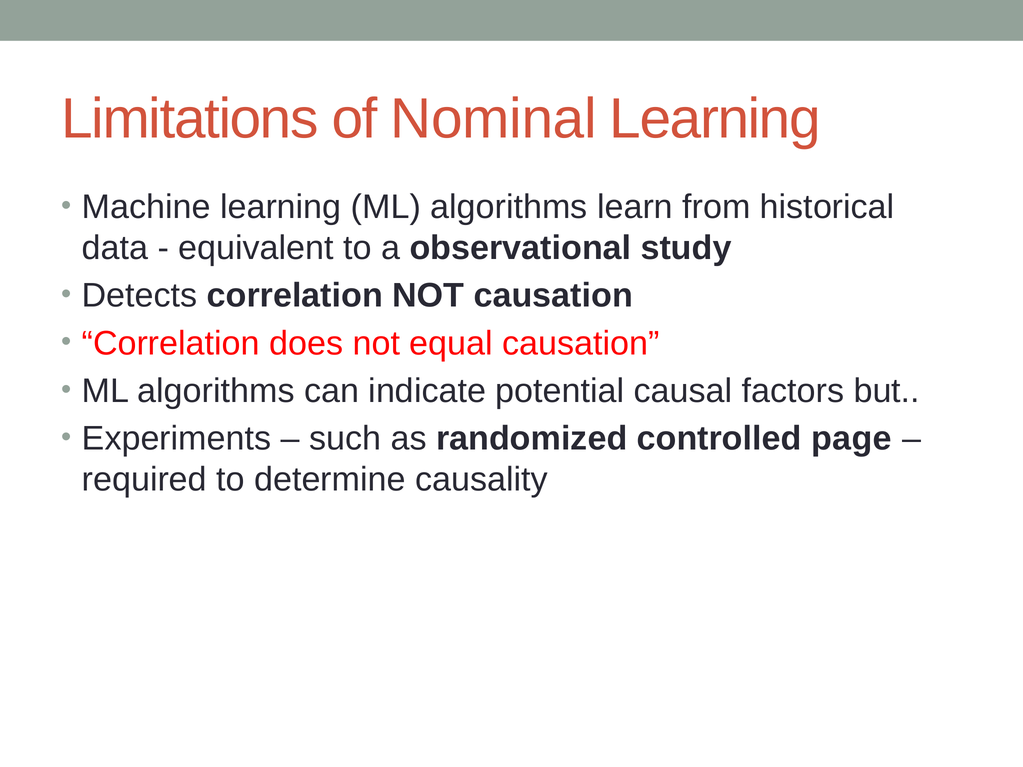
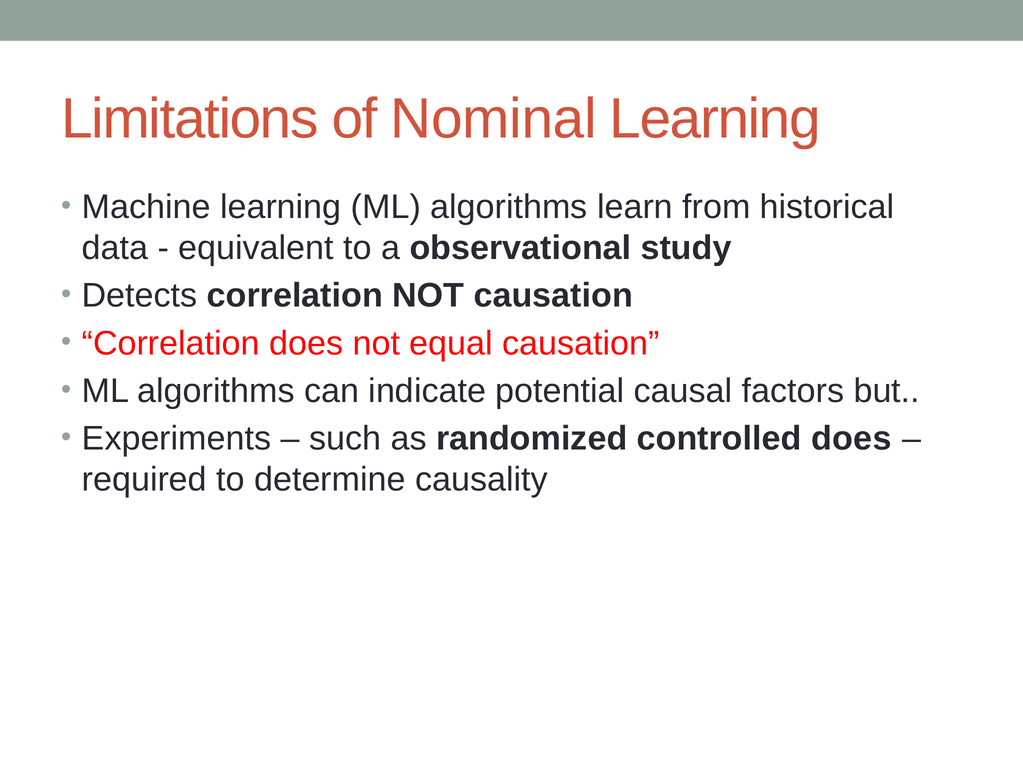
controlled page: page -> does
